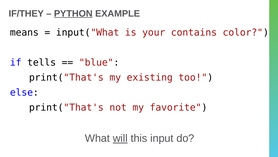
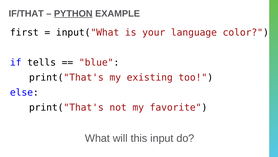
IF/THEY: IF/THEY -> IF/THAT
means: means -> first
contains: contains -> language
will underline: present -> none
